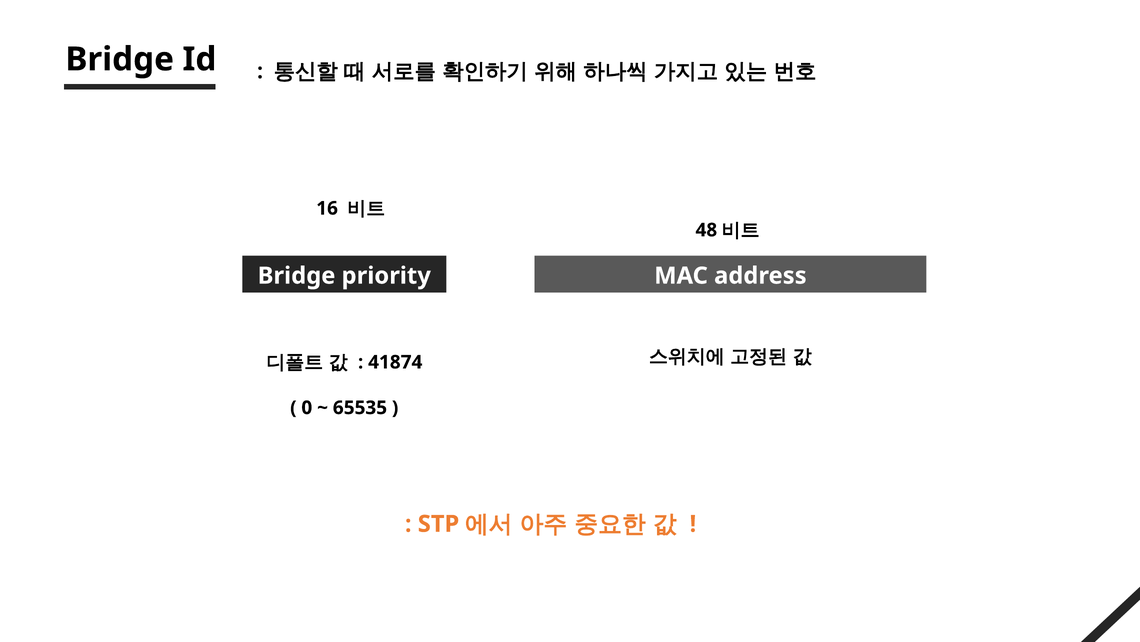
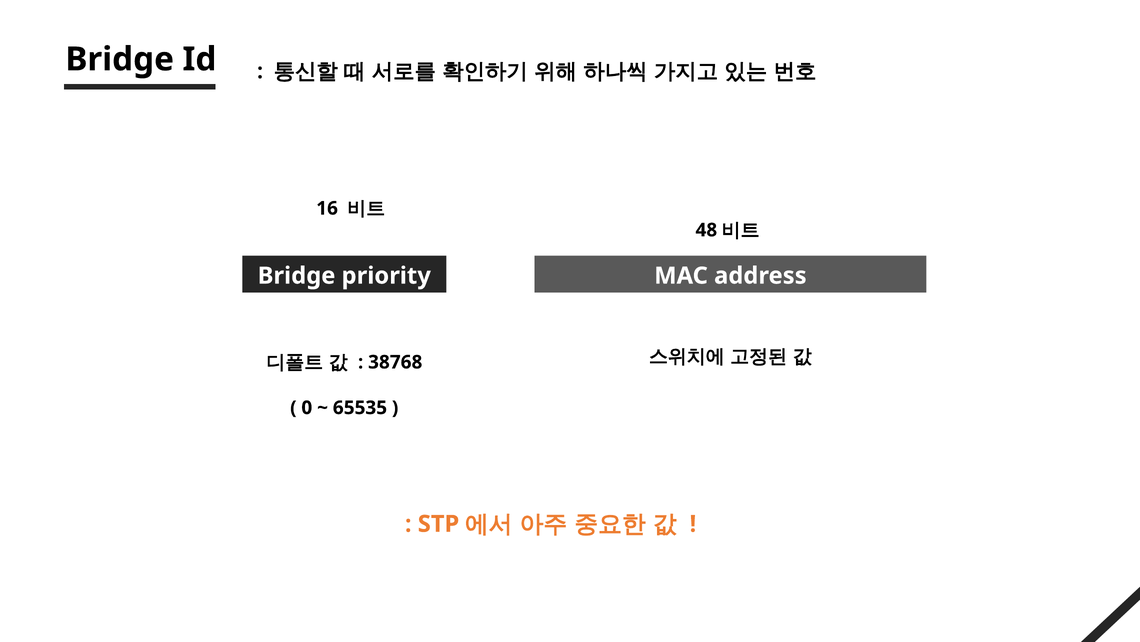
41874: 41874 -> 38768
